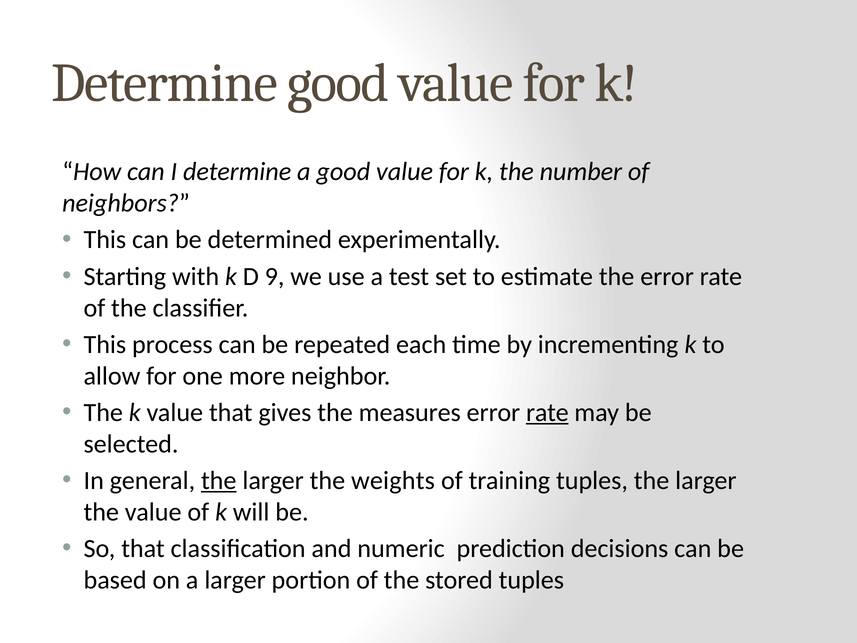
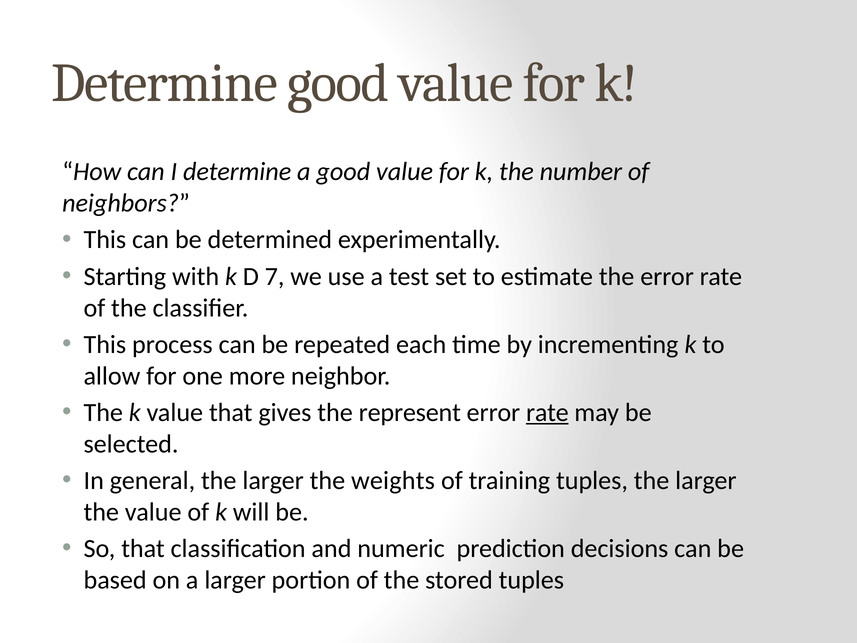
9: 9 -> 7
measures: measures -> represent
the at (219, 480) underline: present -> none
